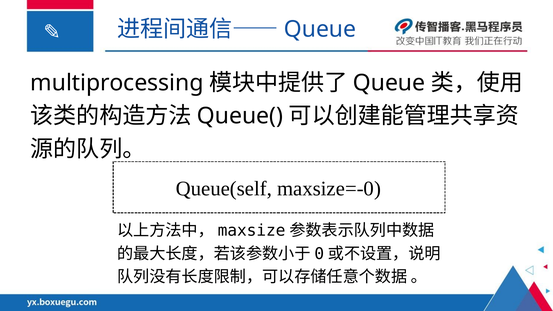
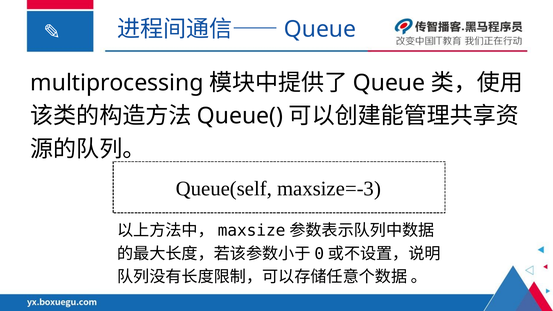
maxsize=-0: maxsize=-0 -> maxsize=-3
